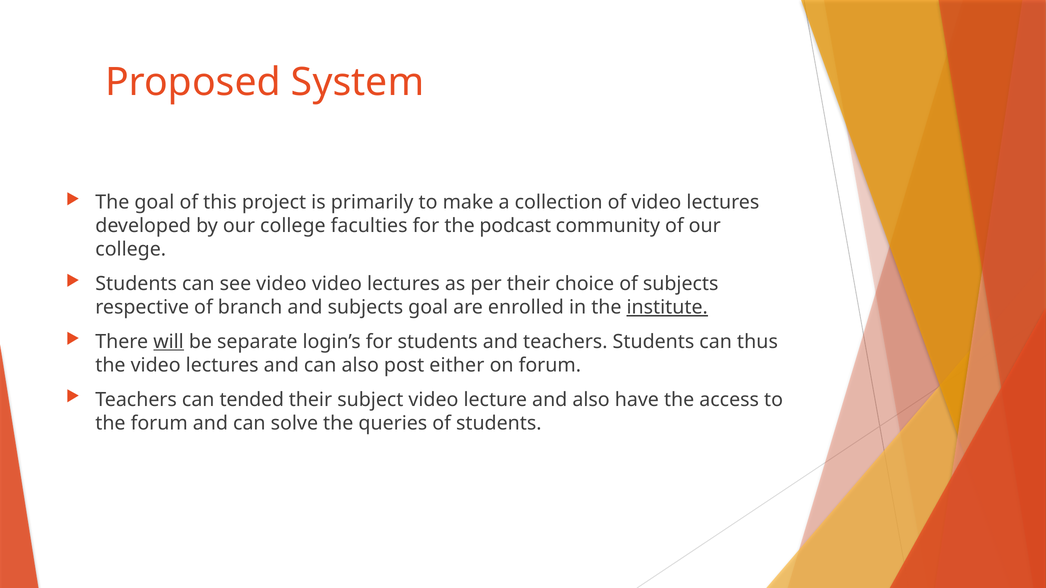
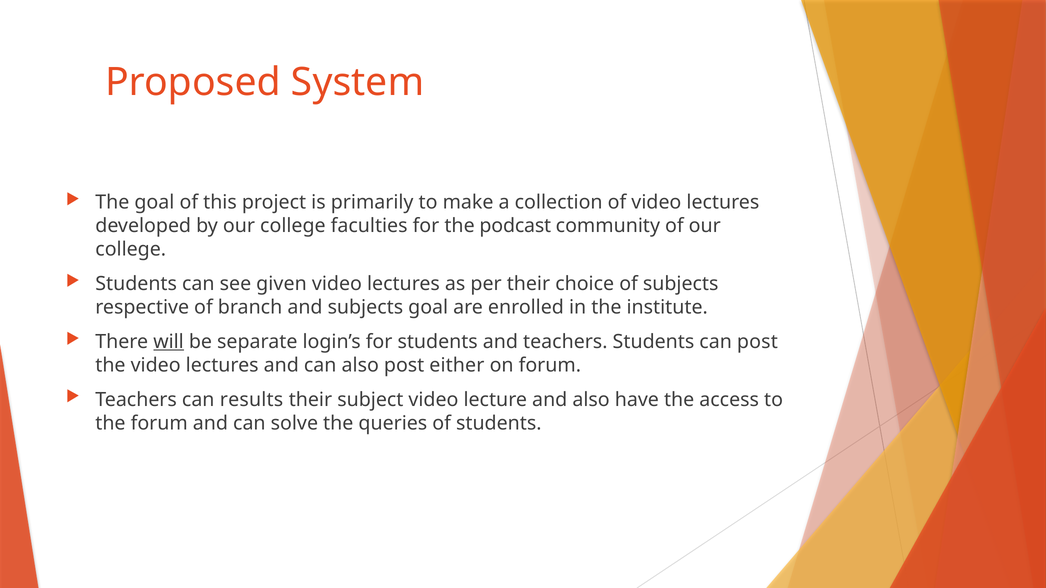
see video: video -> given
institute underline: present -> none
can thus: thus -> post
tended: tended -> results
